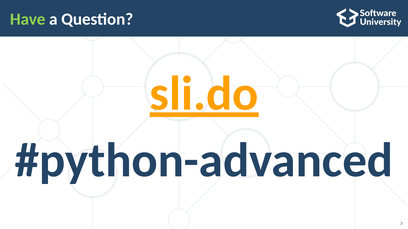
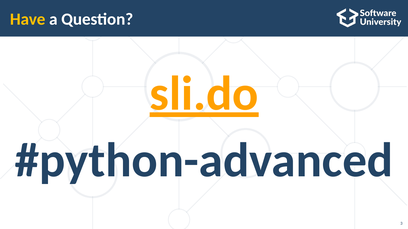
Have colour: light green -> yellow
